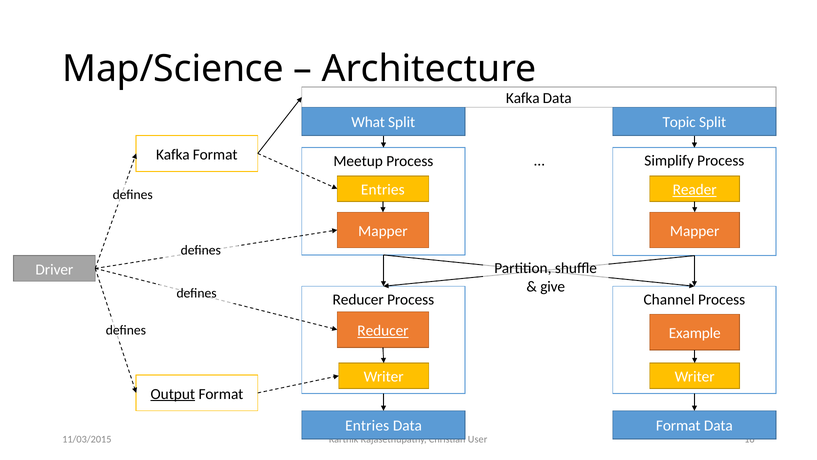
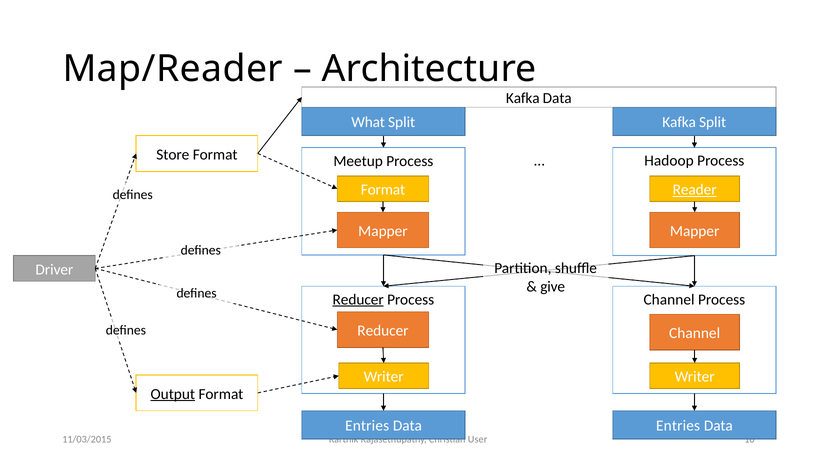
Map/Science: Map/Science -> Map/Reader
Topic at (679, 122): Topic -> Kafka
Kafka at (173, 154): Kafka -> Store
Simplify: Simplify -> Hadoop
Entries at (383, 190): Entries -> Format
Reducer at (358, 299) underline: none -> present
Reducer at (383, 330) underline: present -> none
Example at (695, 333): Example -> Channel
Format at (678, 426): Format -> Entries
